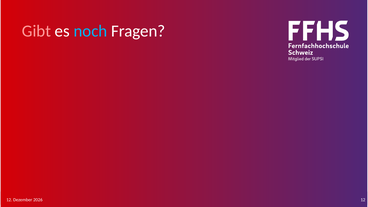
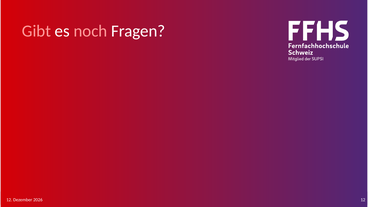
noch colour: light blue -> pink
